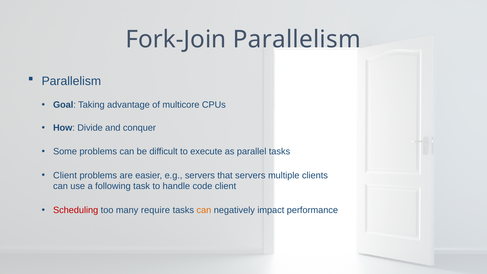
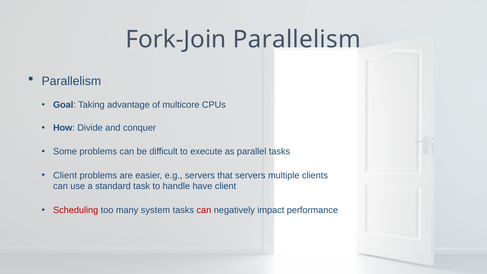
following: following -> standard
code: code -> have
require: require -> system
can at (204, 210) colour: orange -> red
